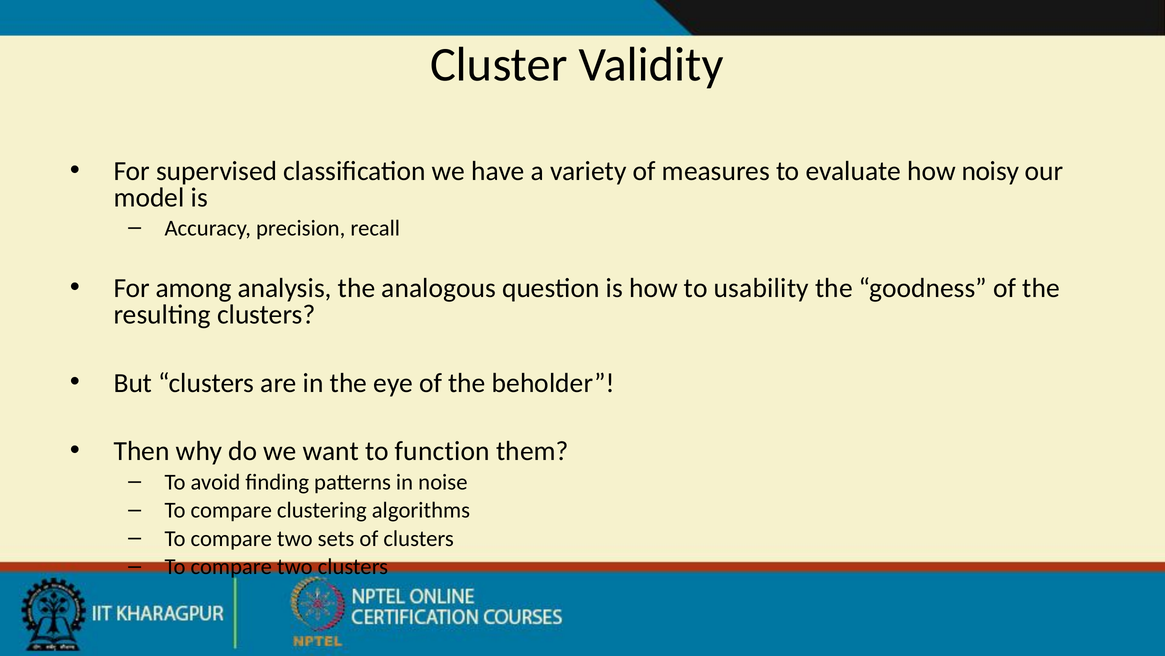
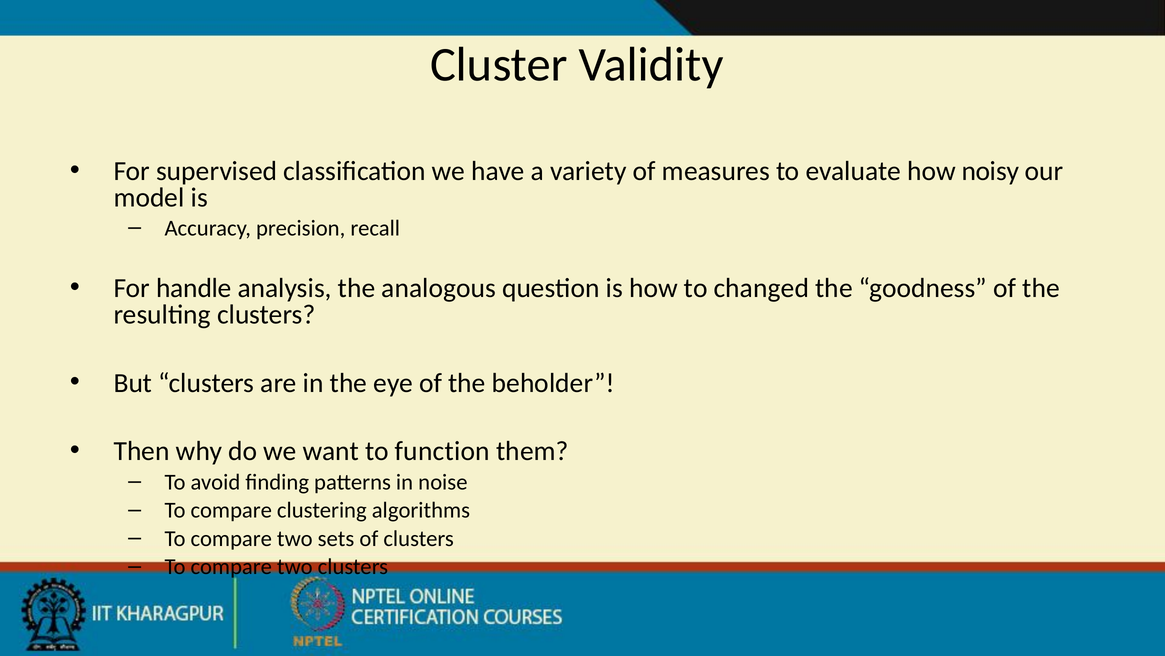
among: among -> handle
usability: usability -> changed
